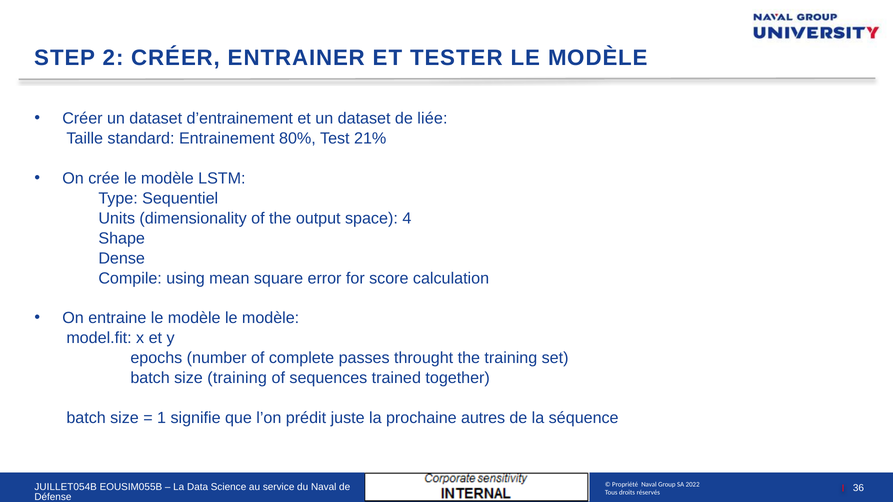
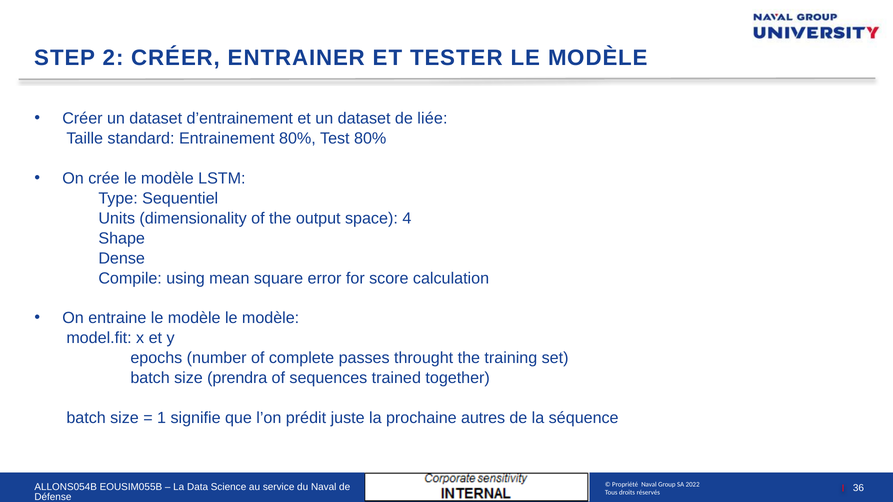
Test 21%: 21% -> 80%
size training: training -> prendra
JUILLET054B: JUILLET054B -> ALLONS054B
